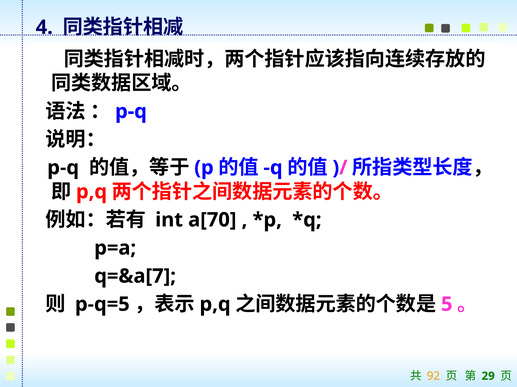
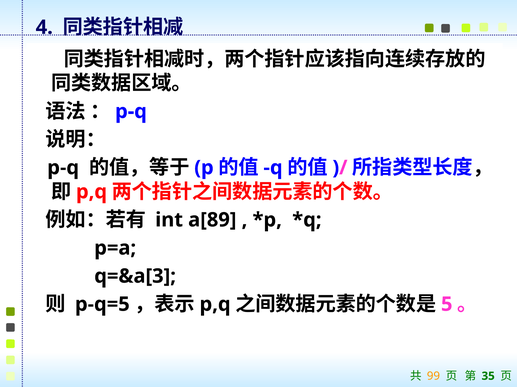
a[70: a[70 -> a[89
q=&a[7: q=&a[7 -> q=&a[3
92: 92 -> 99
29: 29 -> 35
